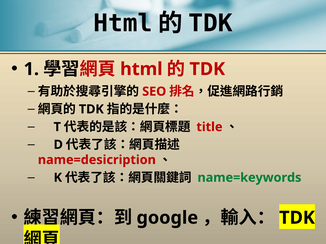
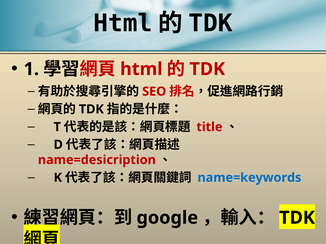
name=keywords colour: green -> blue
